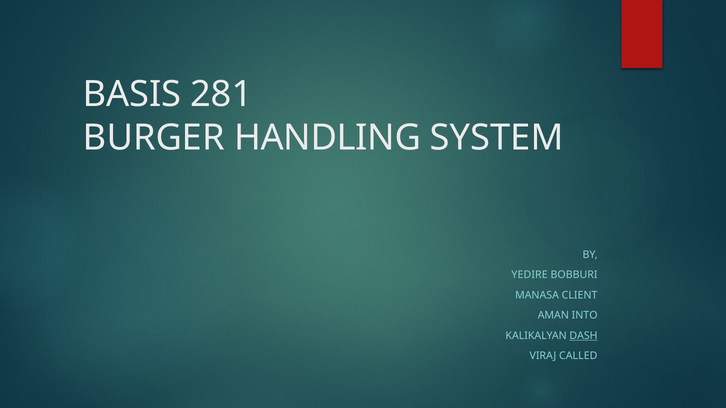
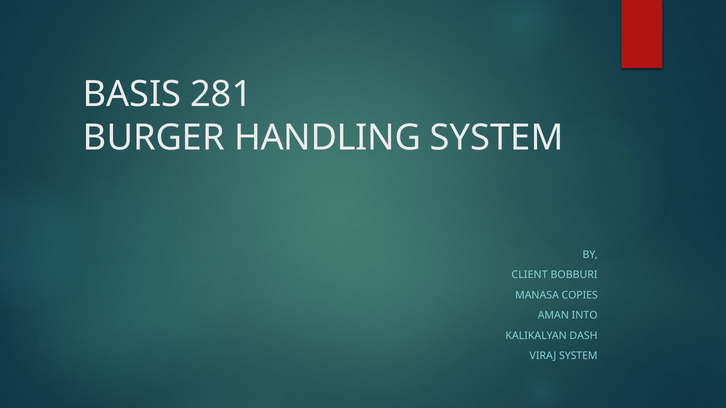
YEDIRE: YEDIRE -> CLIENT
CLIENT: CLIENT -> COPIES
DASH underline: present -> none
VIRAJ CALLED: CALLED -> SYSTEM
